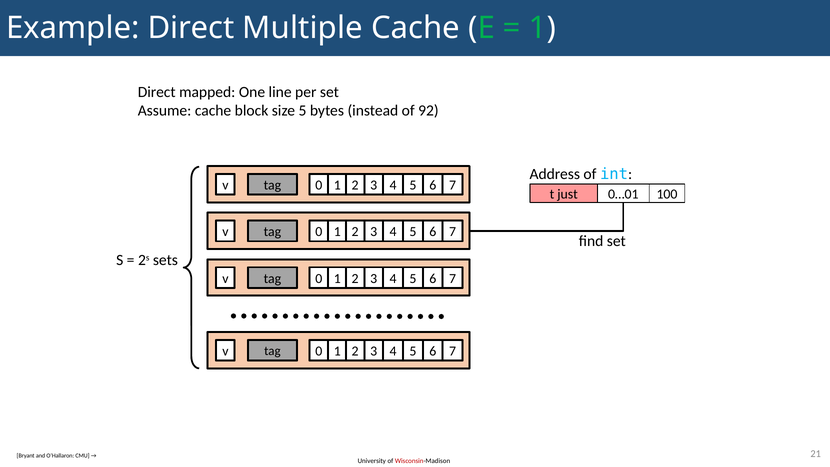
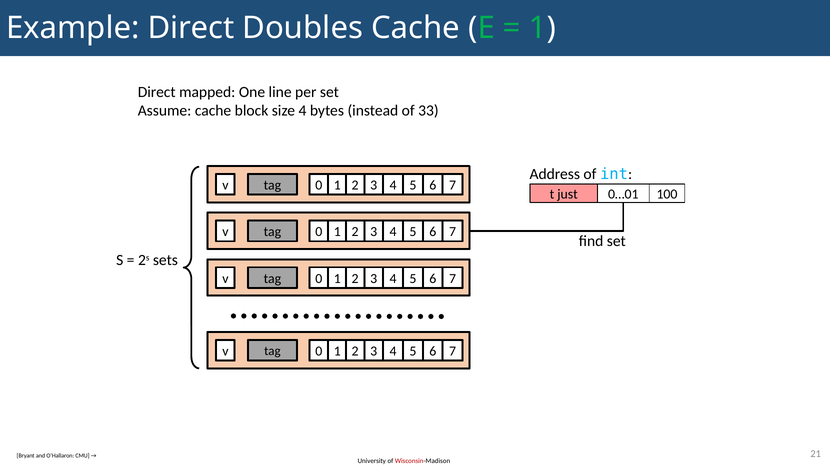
Multiple: Multiple -> Doubles
size 5: 5 -> 4
92: 92 -> 33
